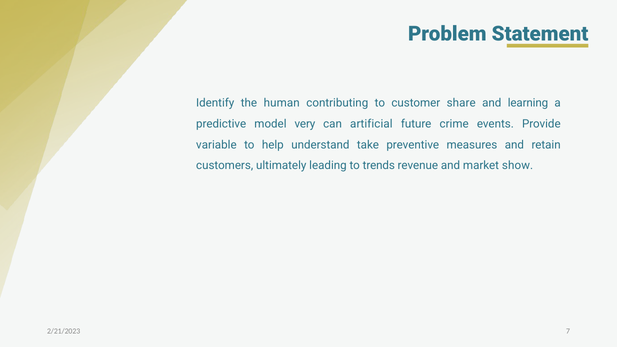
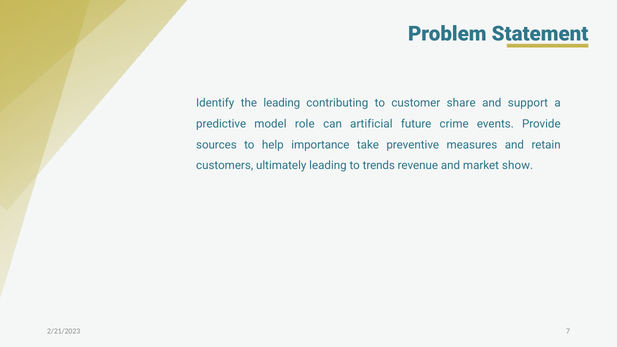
the human: human -> leading
learning: learning -> support
very: very -> role
variable: variable -> sources
understand: understand -> importance
